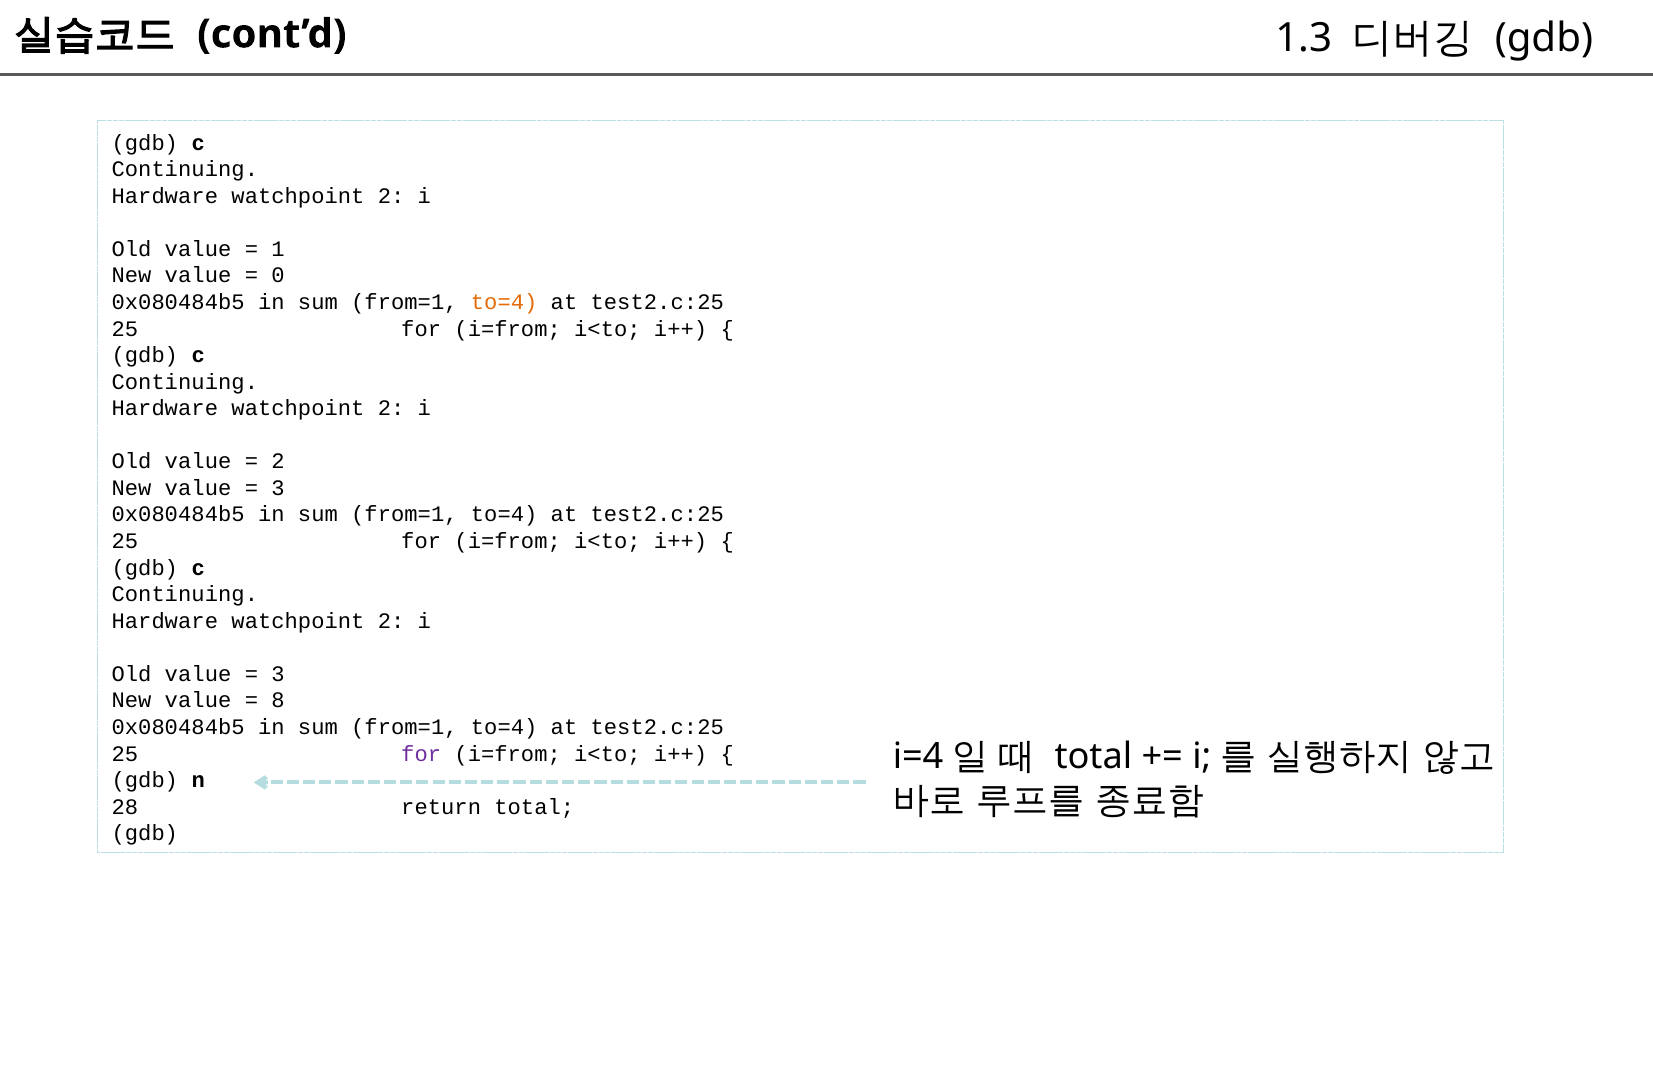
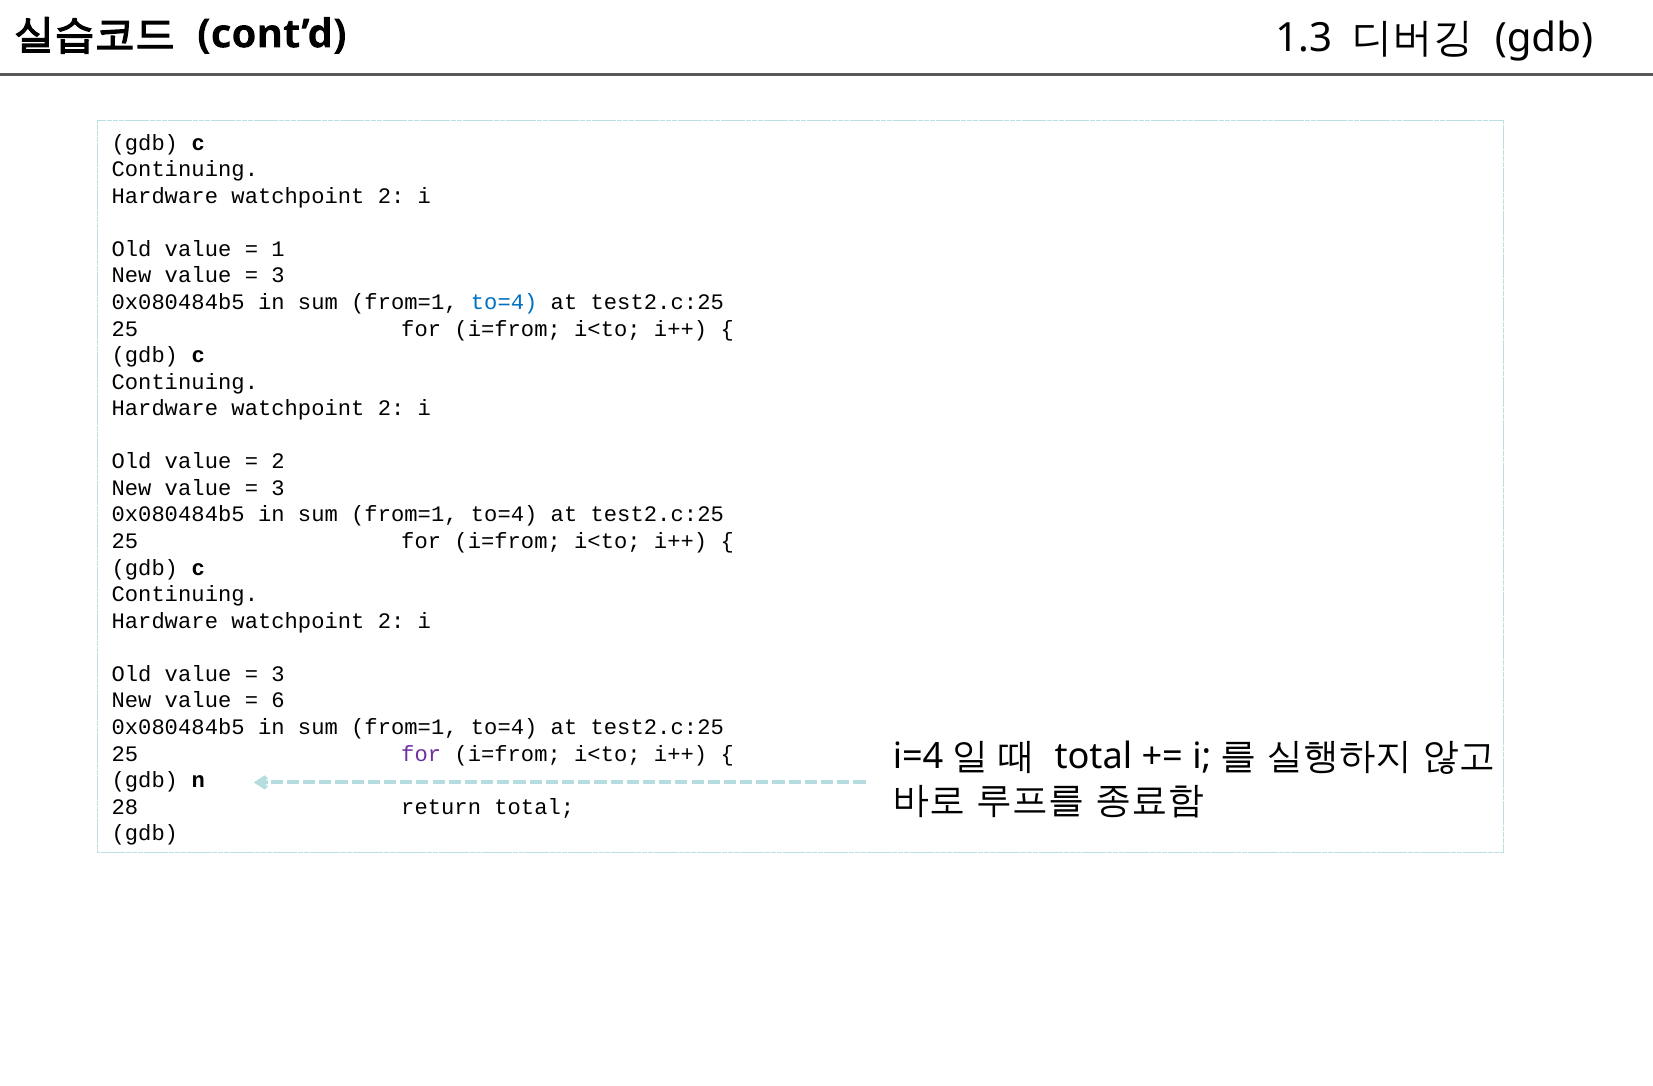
0 at (278, 276): 0 -> 3
to=4 at (504, 302) colour: orange -> blue
8: 8 -> 6
